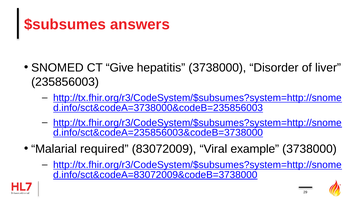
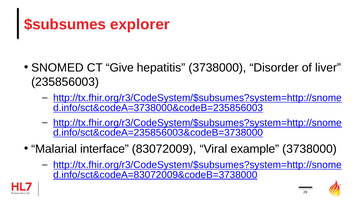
answers: answers -> explorer
required: required -> interface
